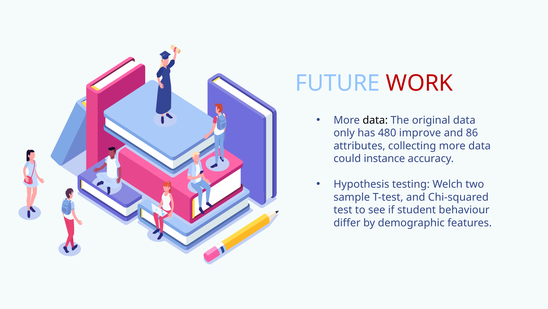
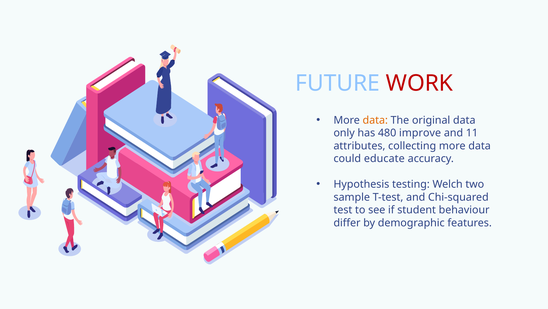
data at (375, 120) colour: black -> orange
86: 86 -> 11
instance: instance -> educate
